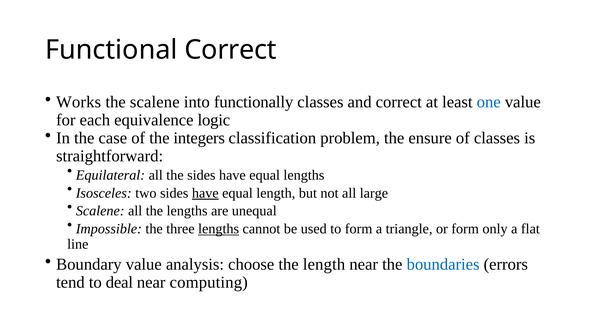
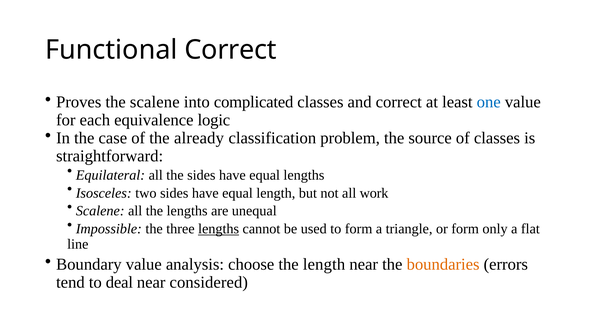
Works: Works -> Proves
functionally: functionally -> complicated
integers: integers -> already
ensure: ensure -> source
have at (205, 193) underline: present -> none
large: large -> work
boundaries colour: blue -> orange
computing: computing -> considered
